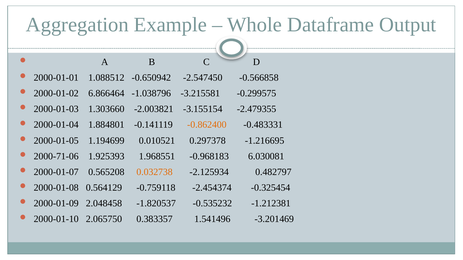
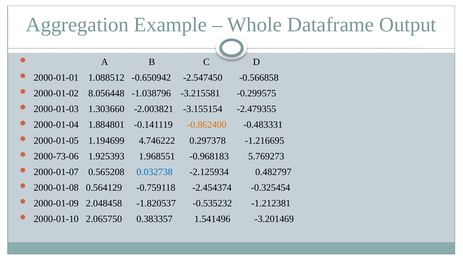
6.866464: 6.866464 -> 8.056448
0.010521: 0.010521 -> 4.746222
2000-71-06: 2000-71-06 -> 2000-73-06
6.030081: 6.030081 -> 5.769273
0.032738 colour: orange -> blue
